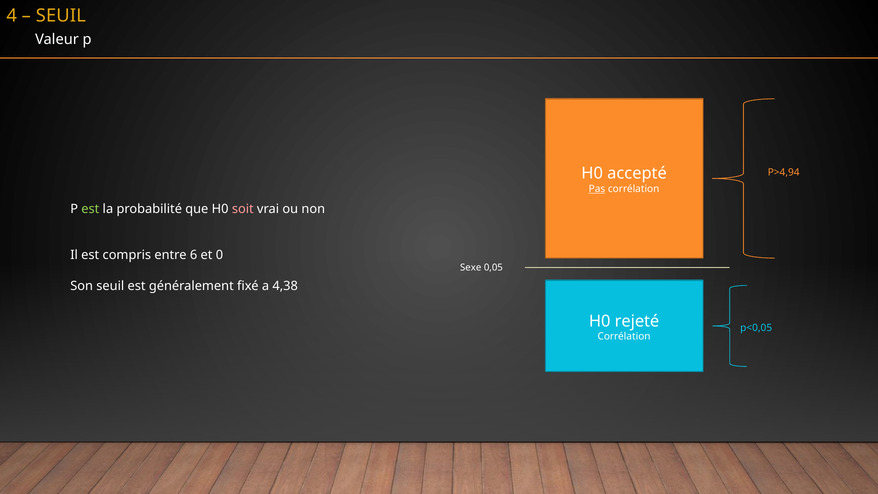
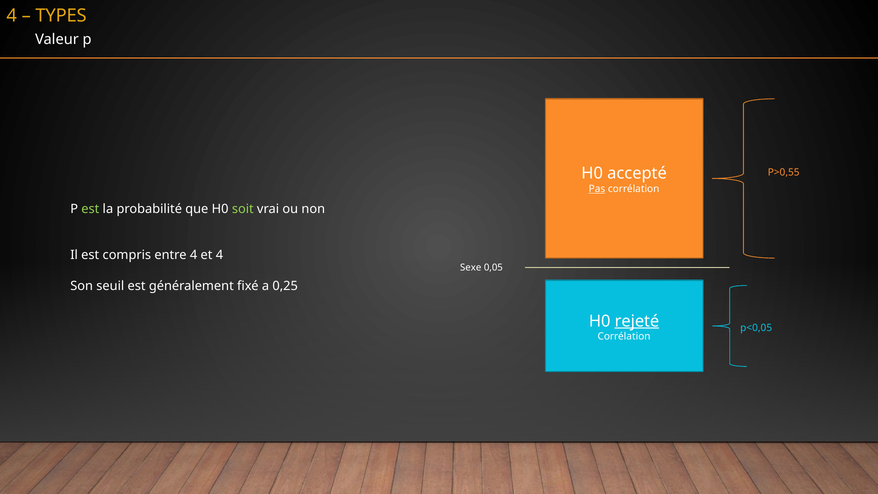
SEUIL at (61, 16): SEUIL -> TYPES
P>4,94: P>4,94 -> P>0,55
soit colour: pink -> light green
entre 6: 6 -> 4
et 0: 0 -> 4
4,38: 4,38 -> 0,25
rejeté underline: none -> present
